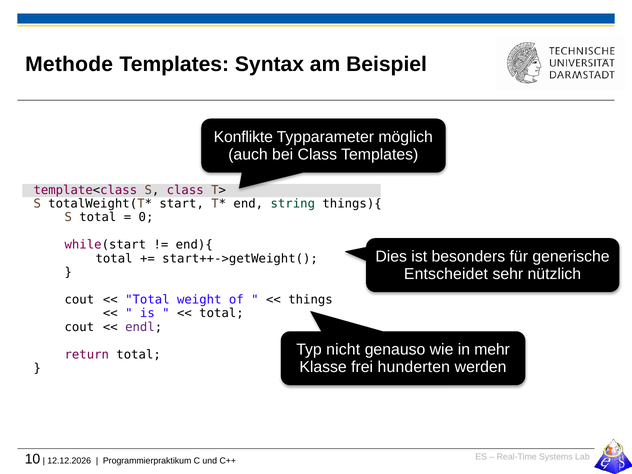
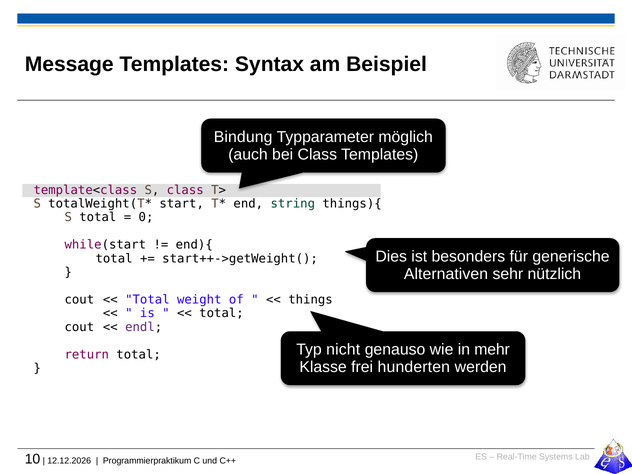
Methode: Methode -> Message
Konflikte: Konflikte -> Bindung
Entscheidet: Entscheidet -> Alternativen
